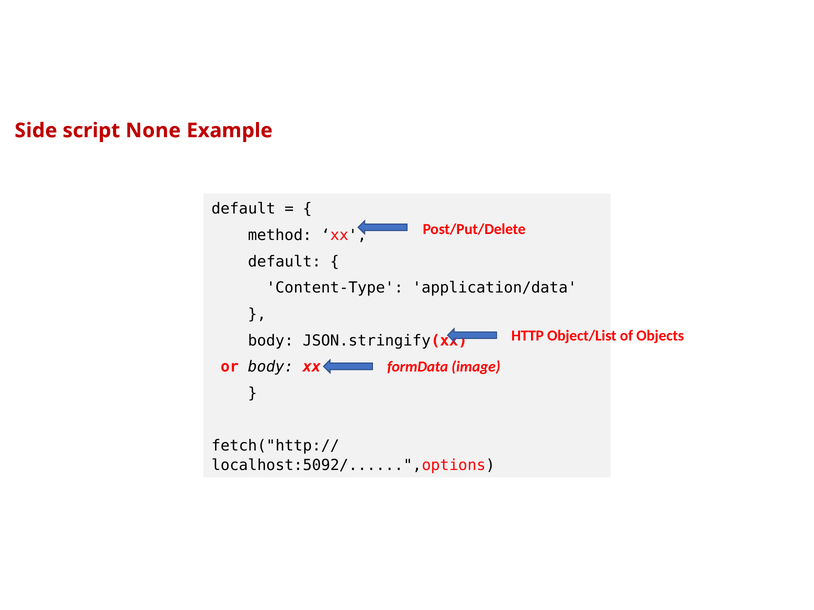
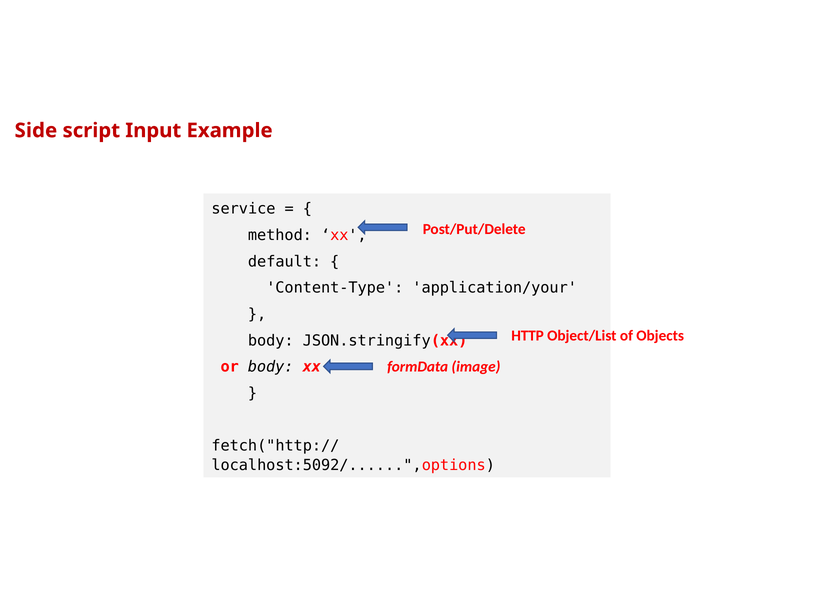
None: None -> Input
default at (243, 209): default -> service
application/data: application/data -> application/your
